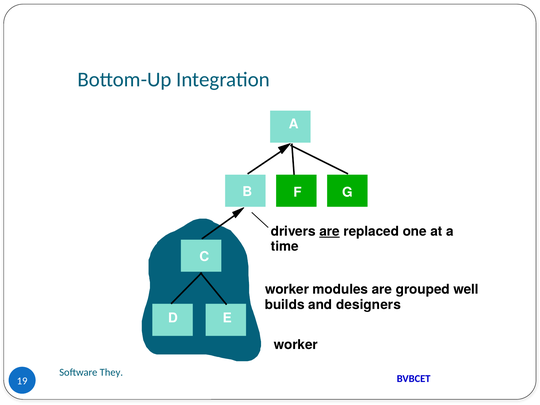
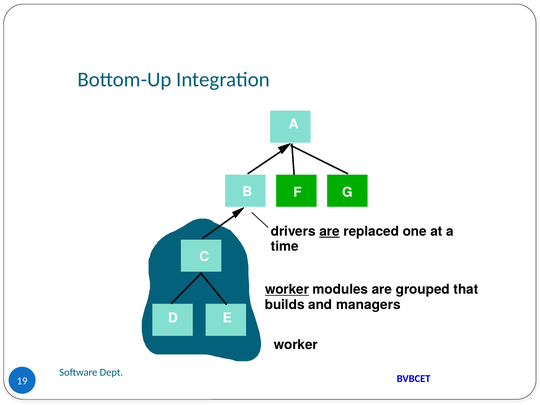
worker at (287, 290) underline: none -> present
well: well -> that
designers: designers -> managers
They: They -> Dept
